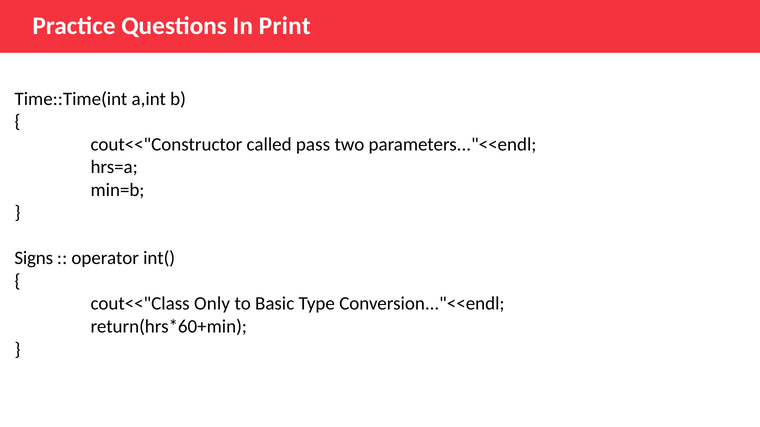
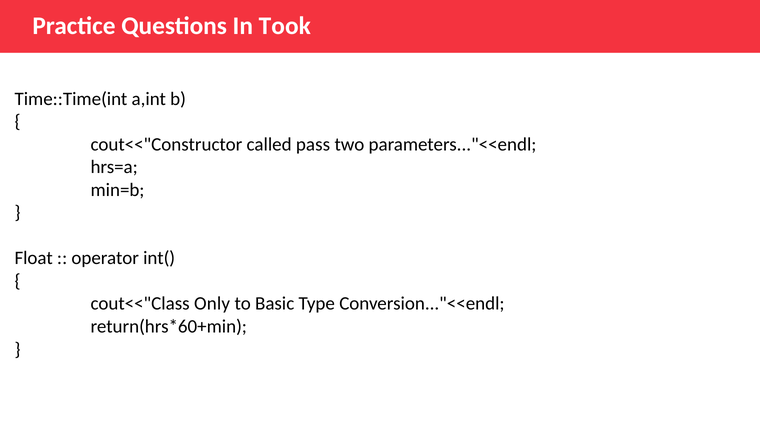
Print: Print -> Took
Signs: Signs -> Float
